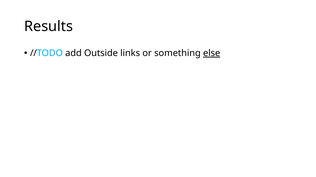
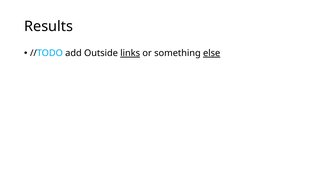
links underline: none -> present
